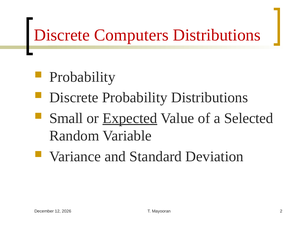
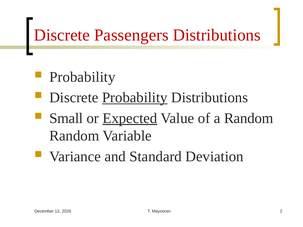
Computers: Computers -> Passengers
Probability at (135, 98) underline: none -> present
a Selected: Selected -> Random
